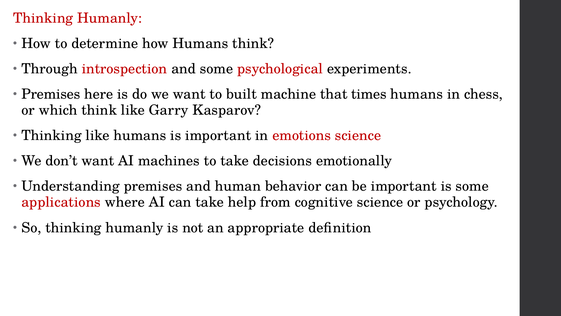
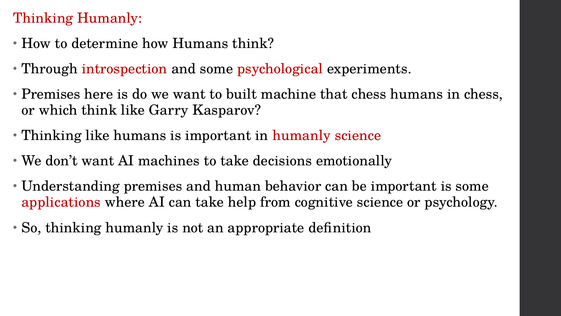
that times: times -> chess
in emotions: emotions -> humanly
